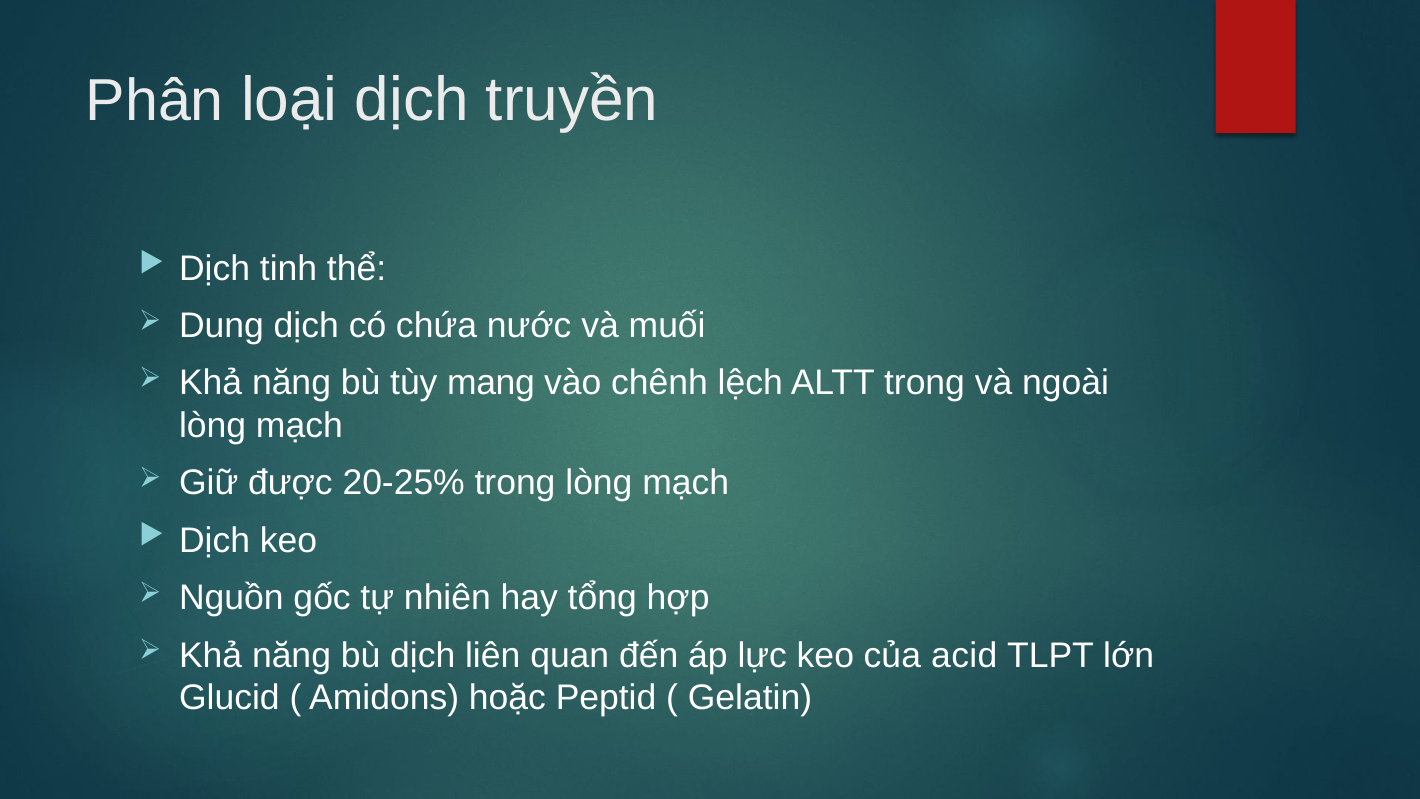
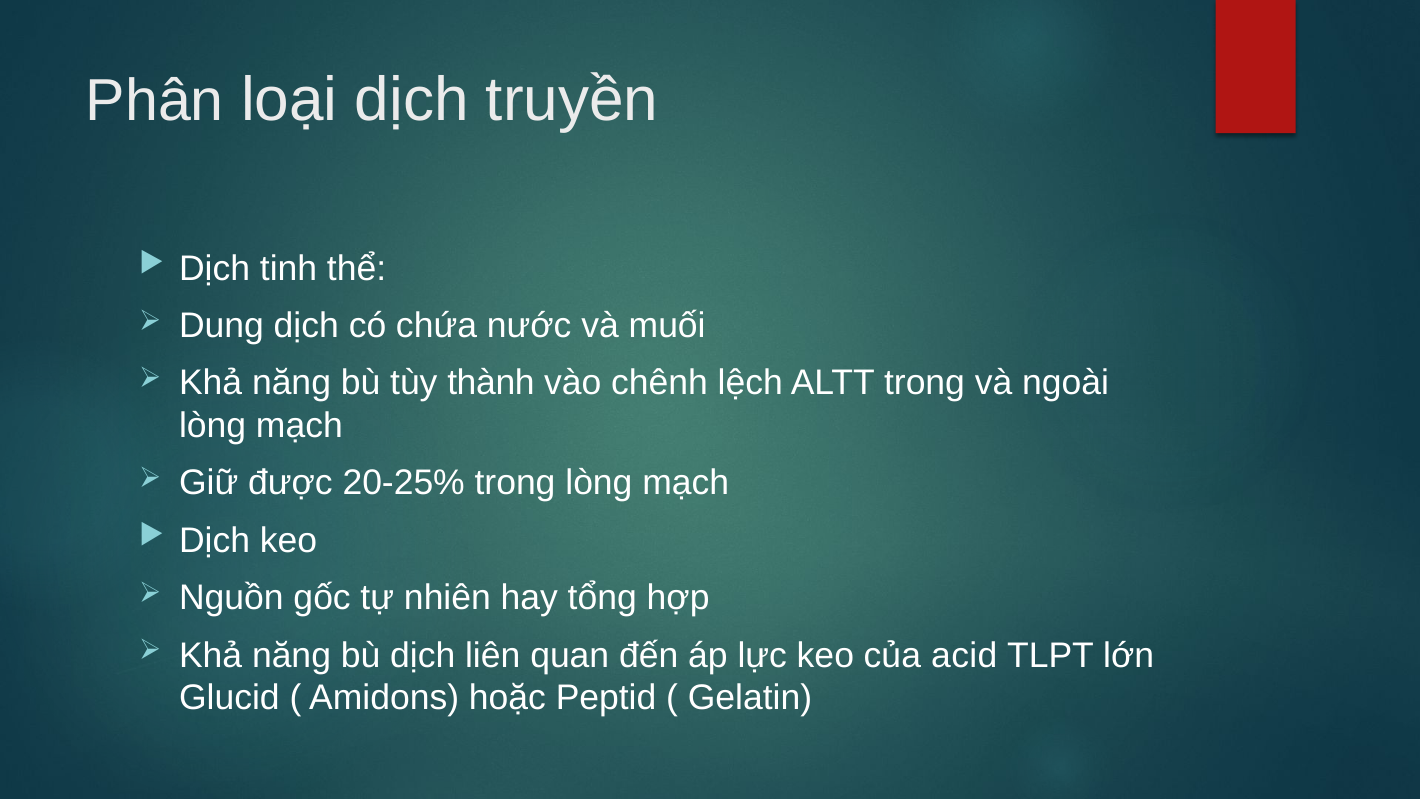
mang: mang -> thành
